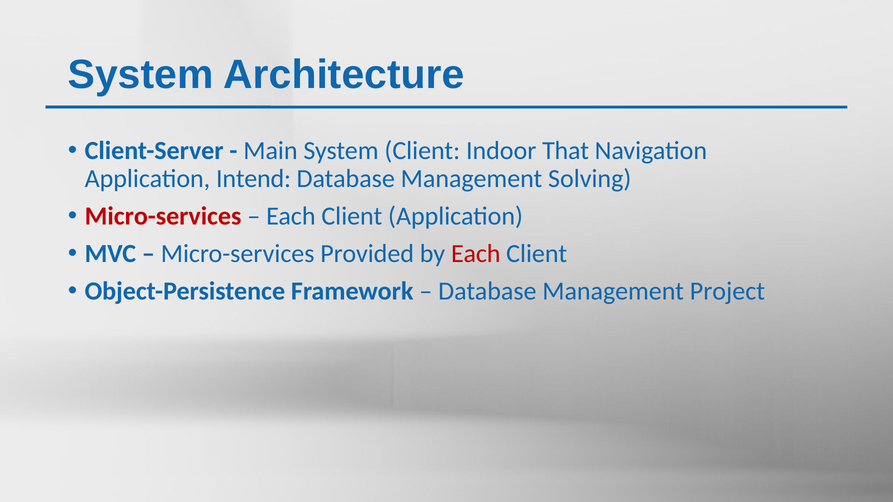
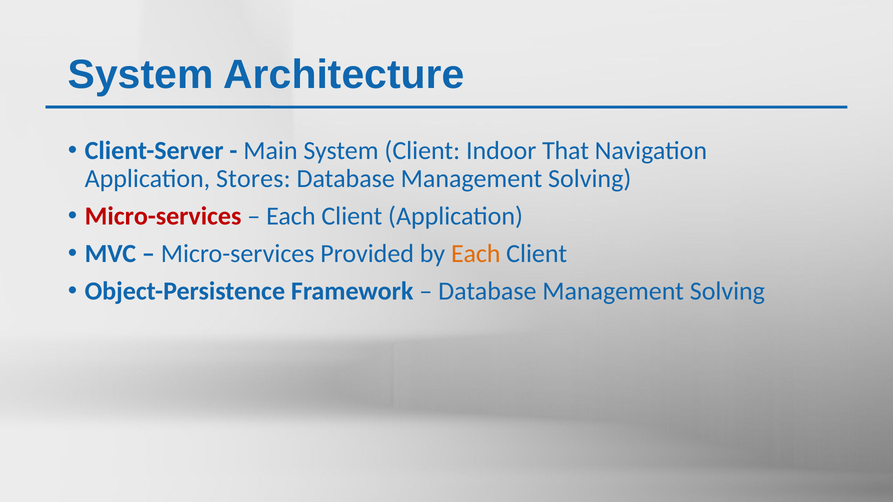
Intend: Intend -> Stores
Each at (476, 254) colour: red -> orange
Project at (727, 291): Project -> Solving
